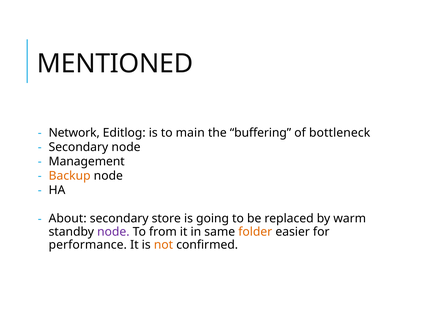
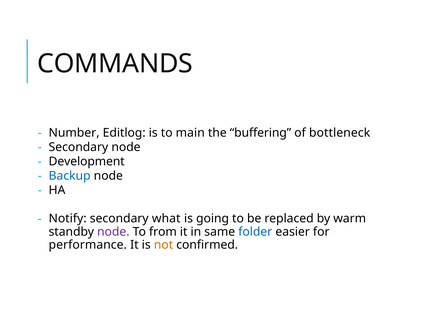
MENTIONED: MENTIONED -> COMMANDS
Network: Network -> Number
Management: Management -> Development
Backup colour: orange -> blue
About: About -> Notify
store: store -> what
folder colour: orange -> blue
